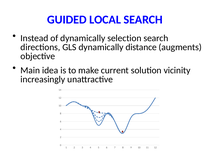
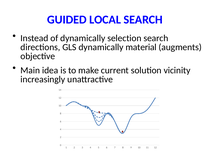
distance: distance -> material
